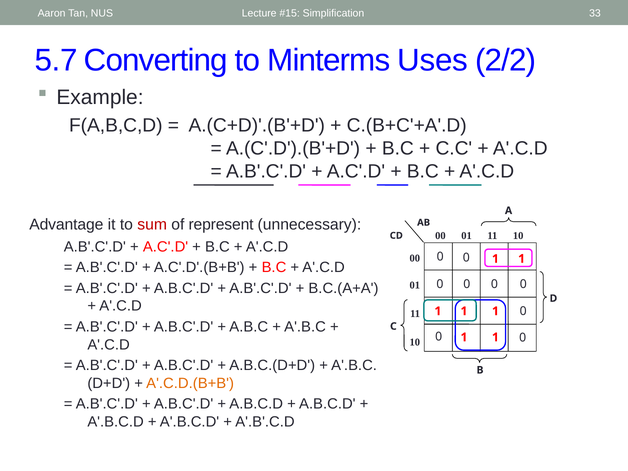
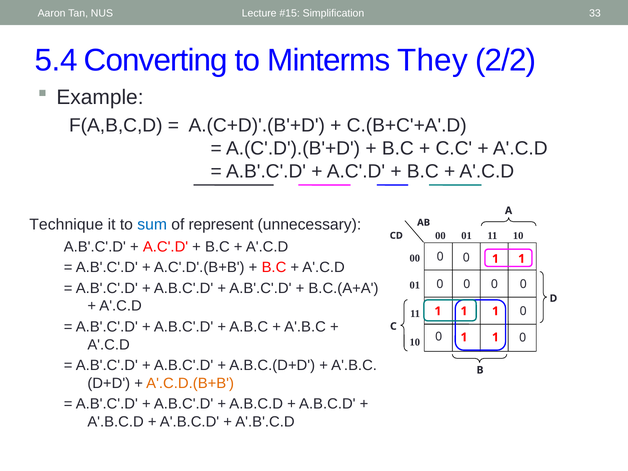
5.7: 5.7 -> 5.4
Uses: Uses -> They
Advantage: Advantage -> Technique
sum colour: red -> blue
